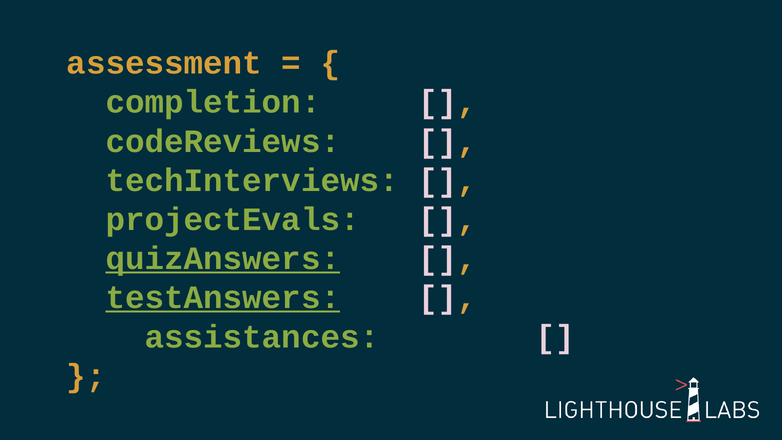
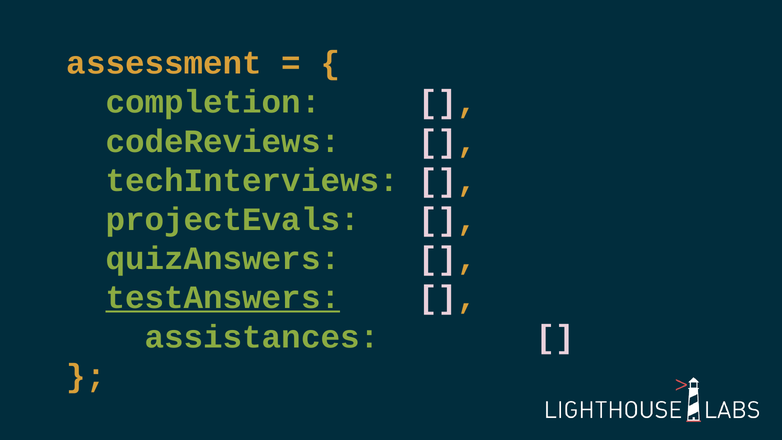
quizAnswers underline: present -> none
